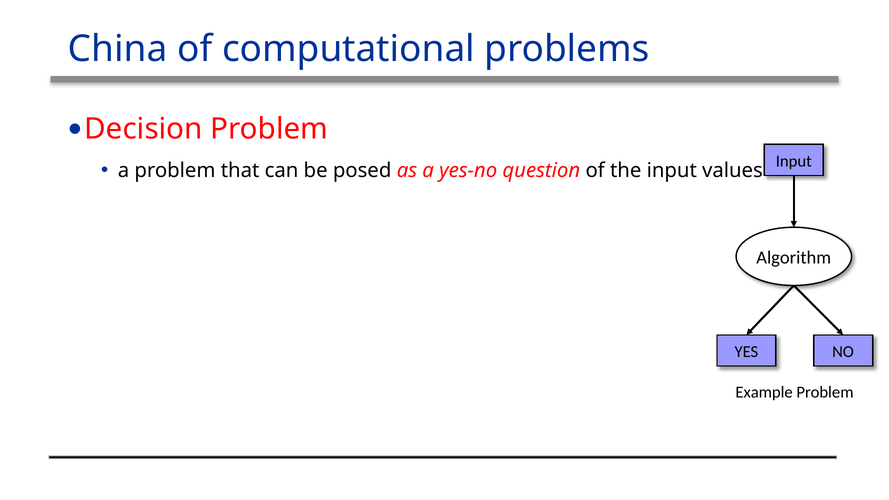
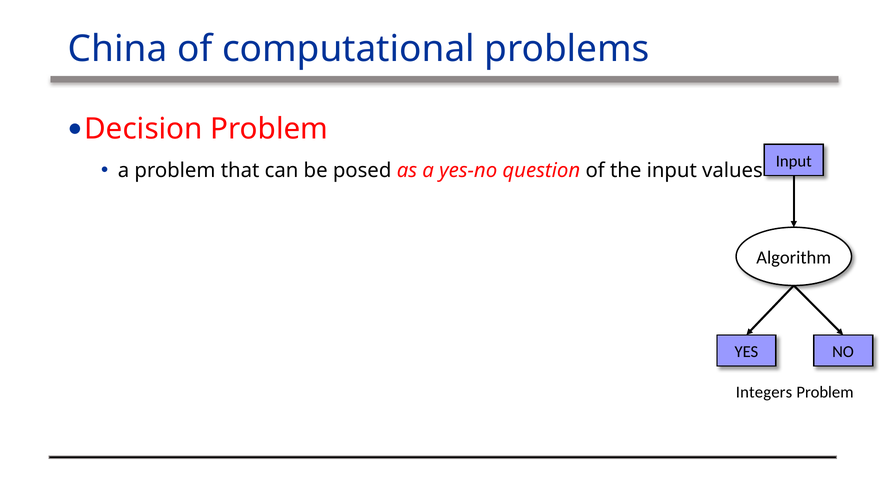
Example: Example -> Integers
